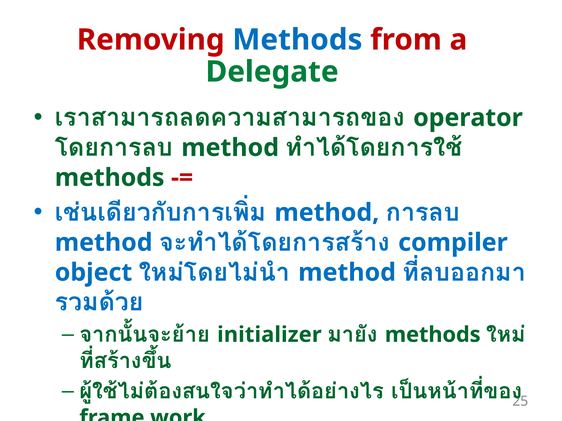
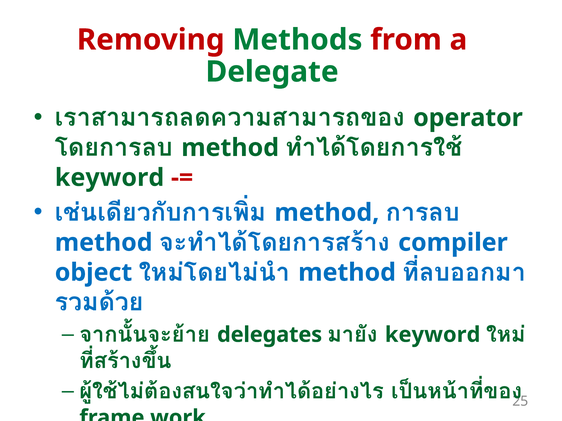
Methods at (297, 40) colour: blue -> green
methods at (110, 178): methods -> keyword
initializer: initializer -> delegates
methods at (433, 335): methods -> keyword
